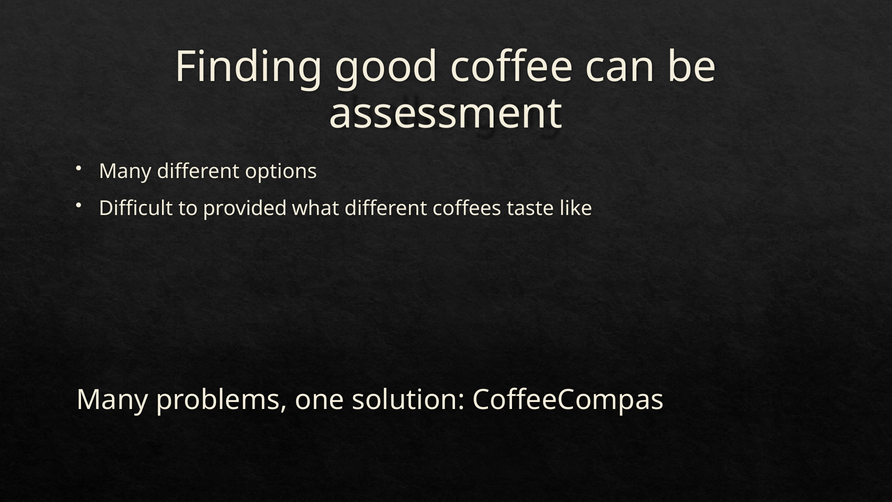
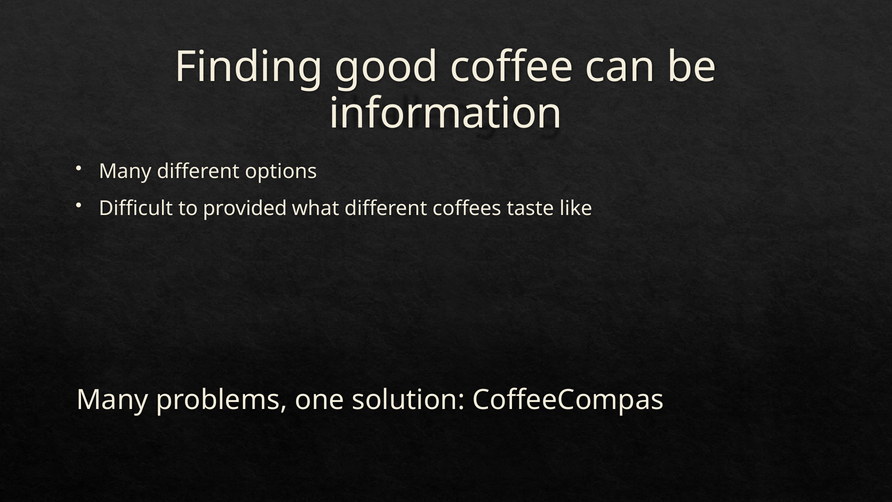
assessment: assessment -> information
